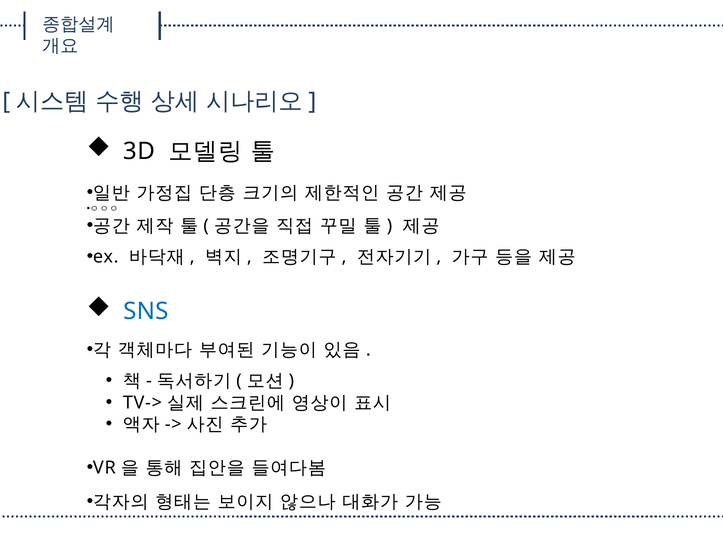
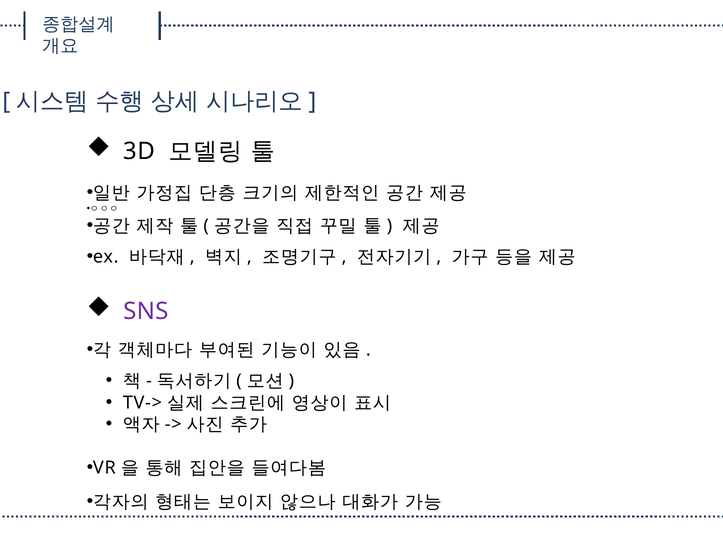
SNS colour: blue -> purple
